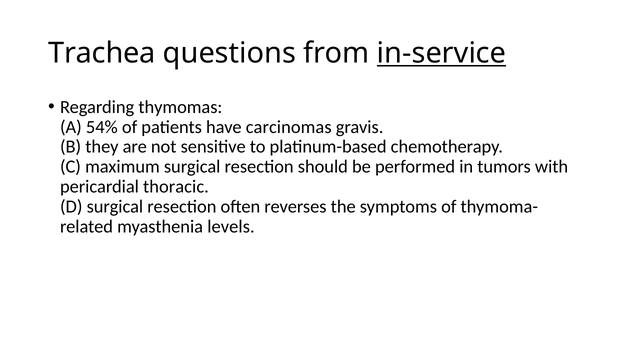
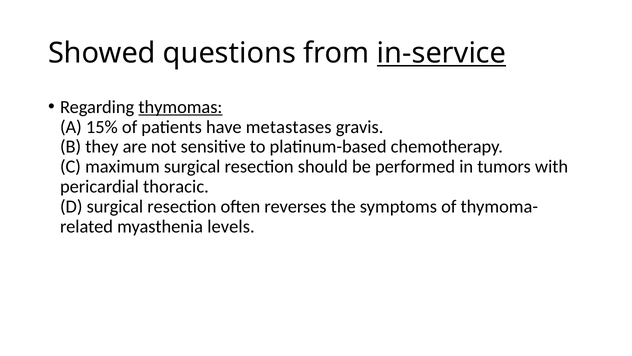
Trachea: Trachea -> Showed
thymomas underline: none -> present
54%: 54% -> 15%
carcinomas: carcinomas -> metastases
